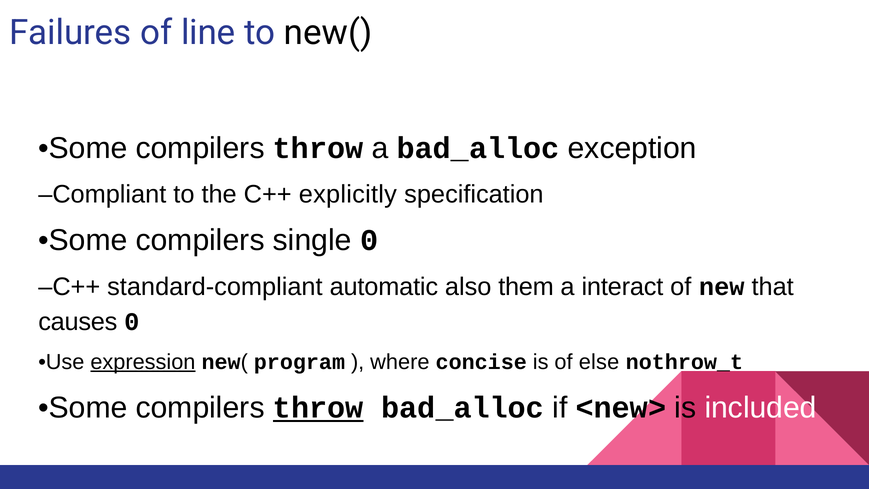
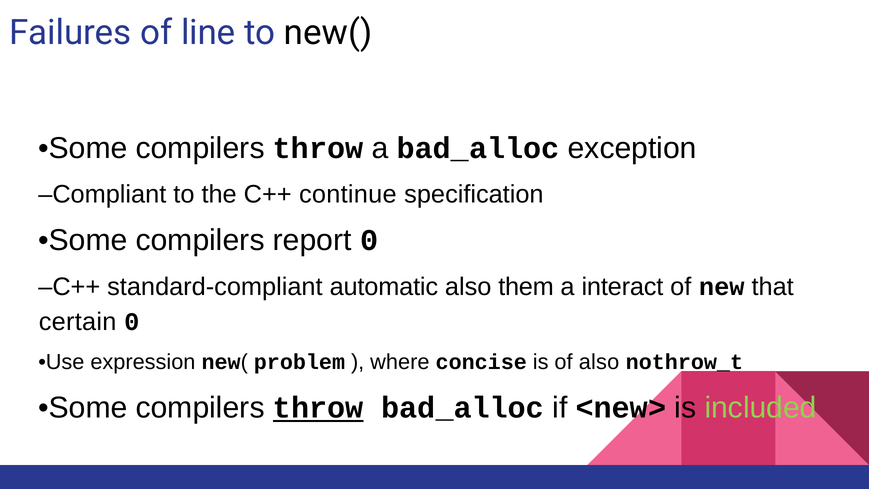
explicitly: explicitly -> continue
single: single -> report
causes: causes -> certain
expression underline: present -> none
program: program -> problem
of else: else -> also
included colour: white -> light green
